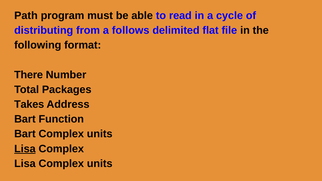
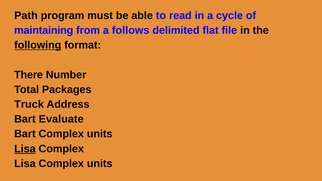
distributing: distributing -> maintaining
following underline: none -> present
Takes: Takes -> Truck
Function: Function -> Evaluate
